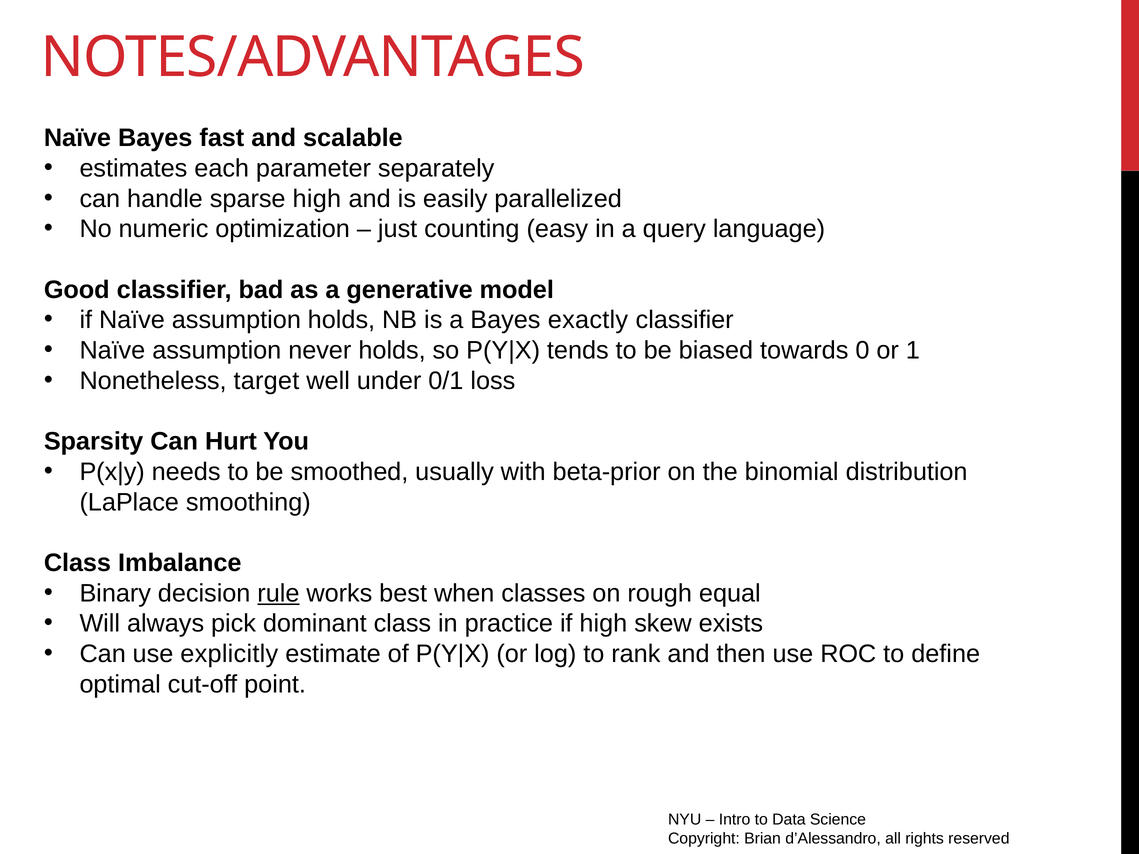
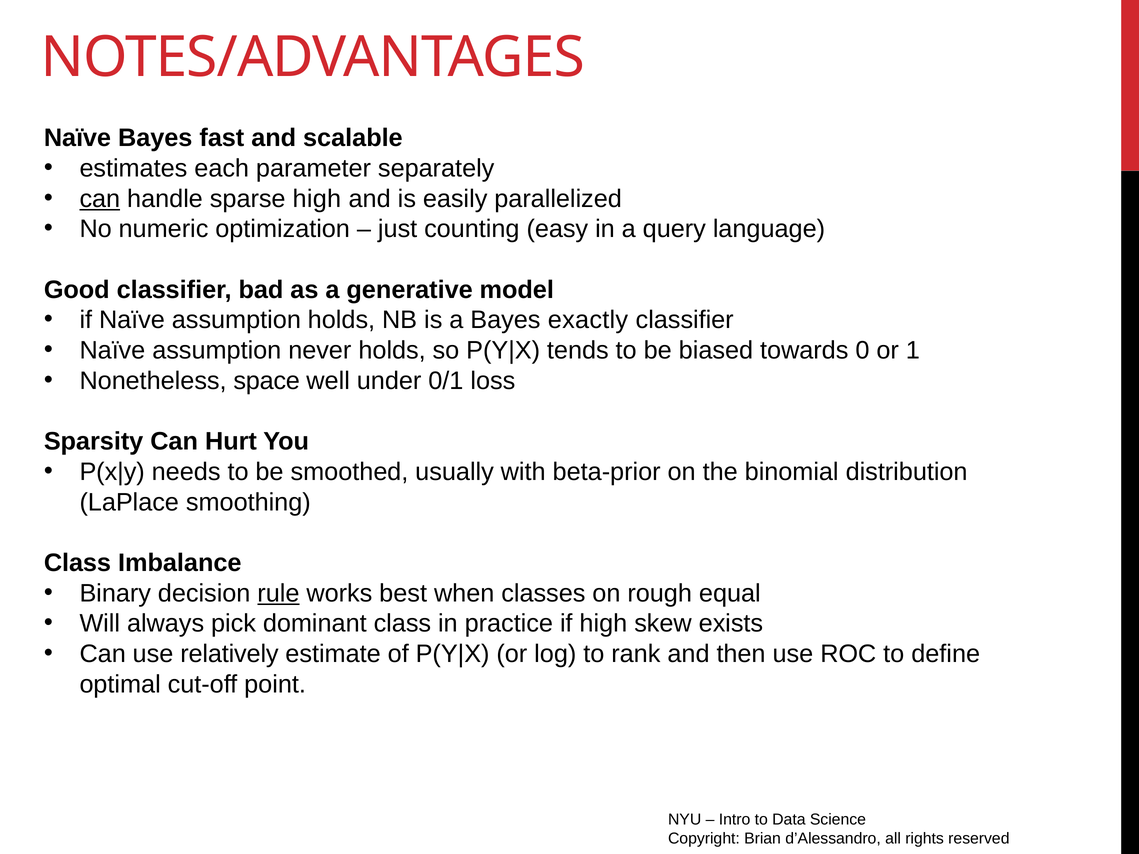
can at (100, 199) underline: none -> present
target: target -> space
explicitly: explicitly -> relatively
